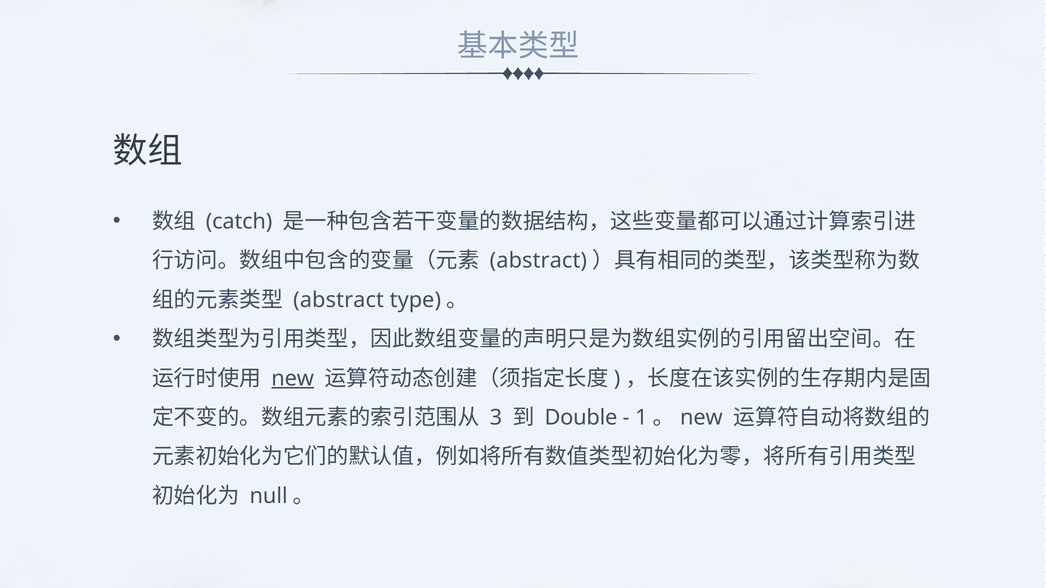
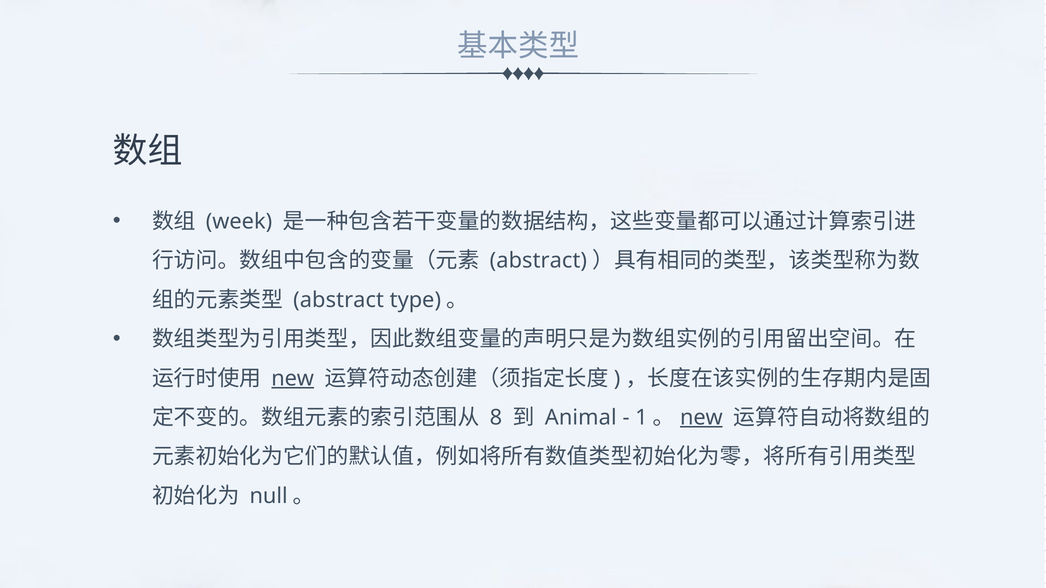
catch: catch -> week
3: 3 -> 8
Double: Double -> Animal
new at (701, 418) underline: none -> present
